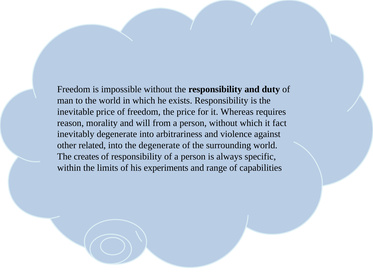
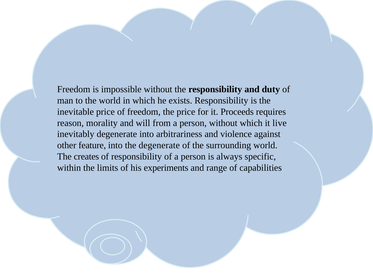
Whereas: Whereas -> Proceeds
fact: fact -> live
related: related -> feature
